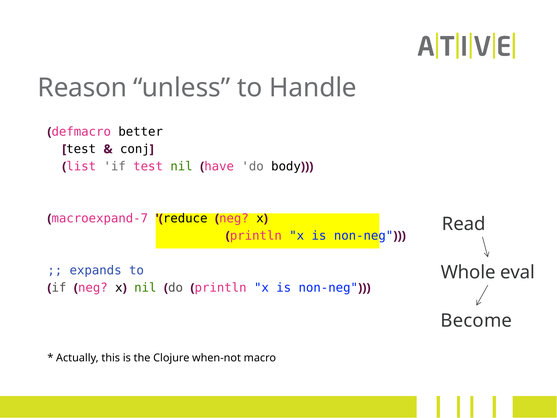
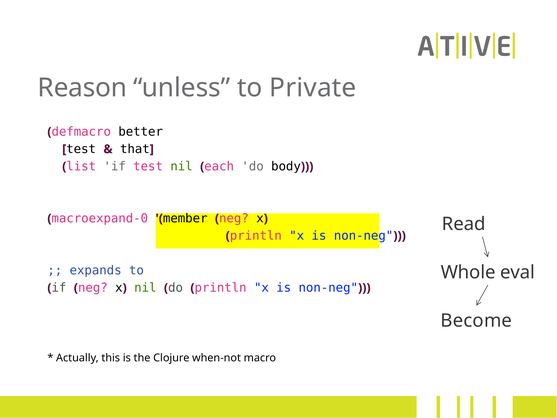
Handle: Handle -> Private
conj: conj -> that
have: have -> each
macroexpand-7: macroexpand-7 -> macroexpand-0
reduce: reduce -> member
